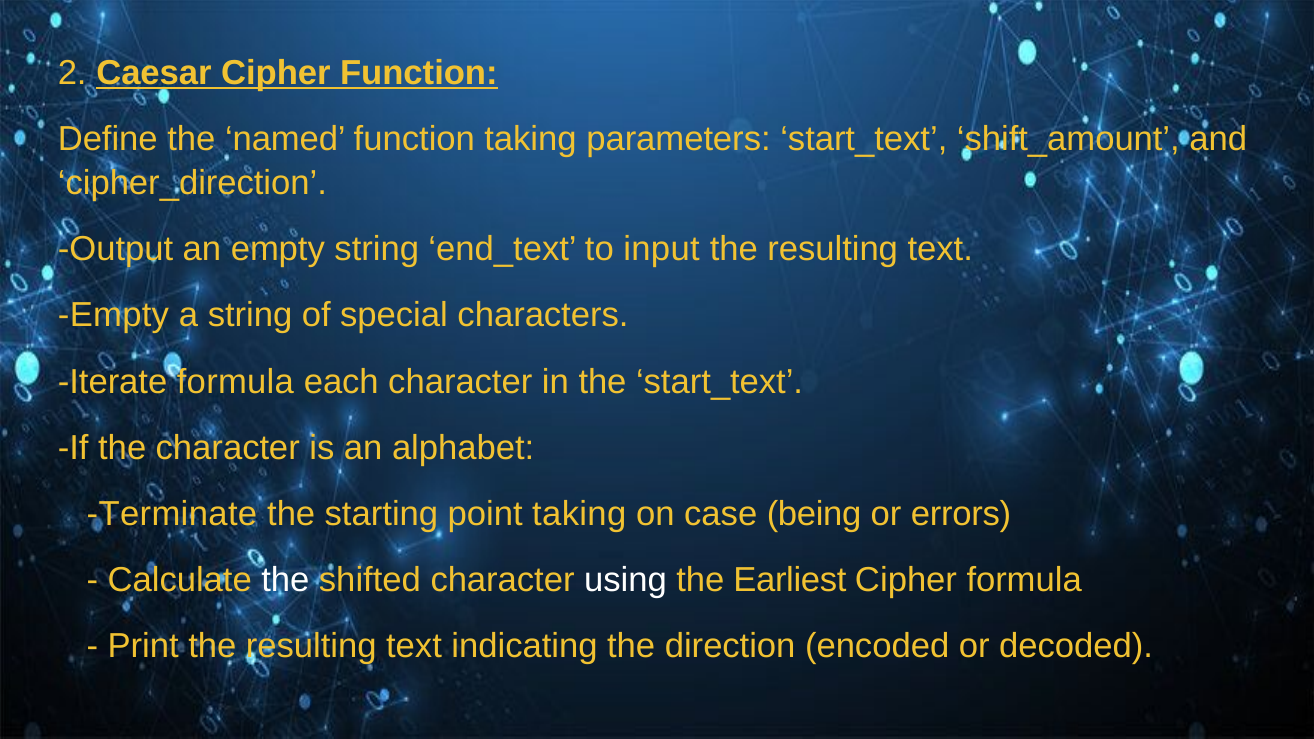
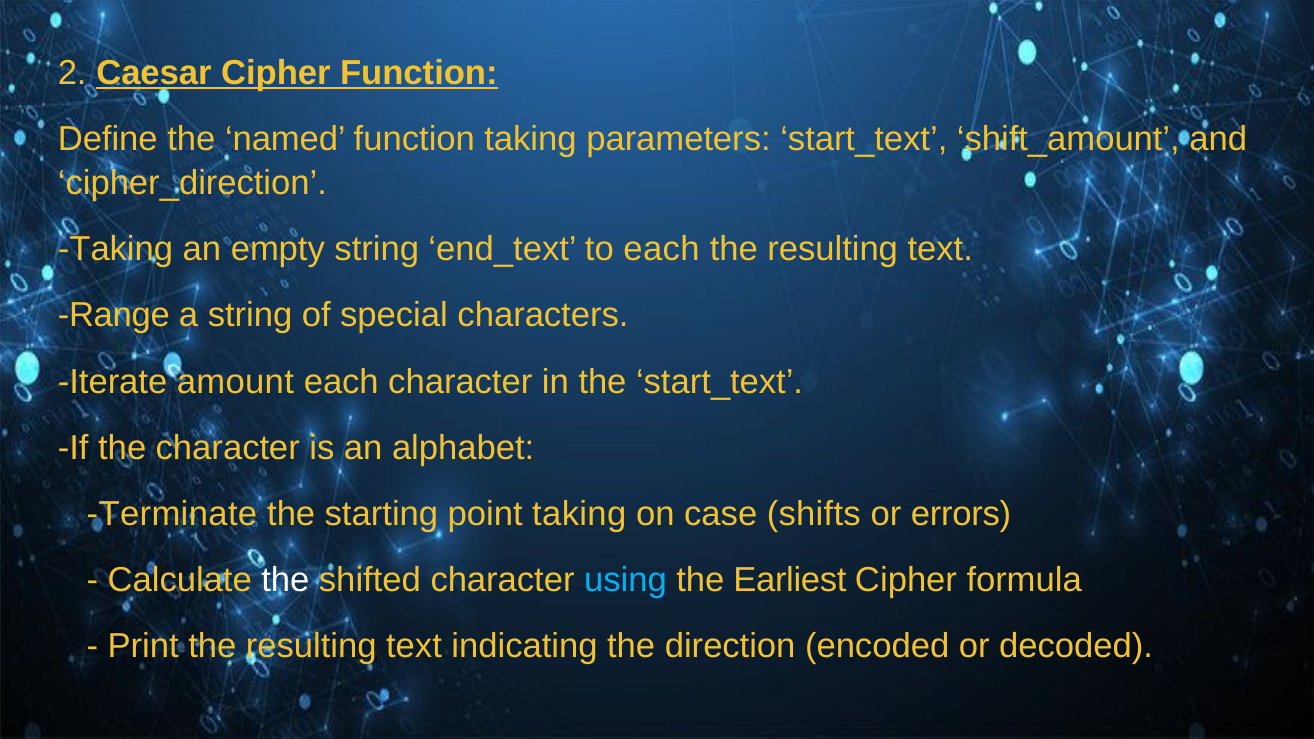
Output at (116, 249): Output -> Taking
to input: input -> each
Empty at (113, 316): Empty -> Range
Iterate formula: formula -> amount
being: being -> shifts
using colour: white -> light blue
